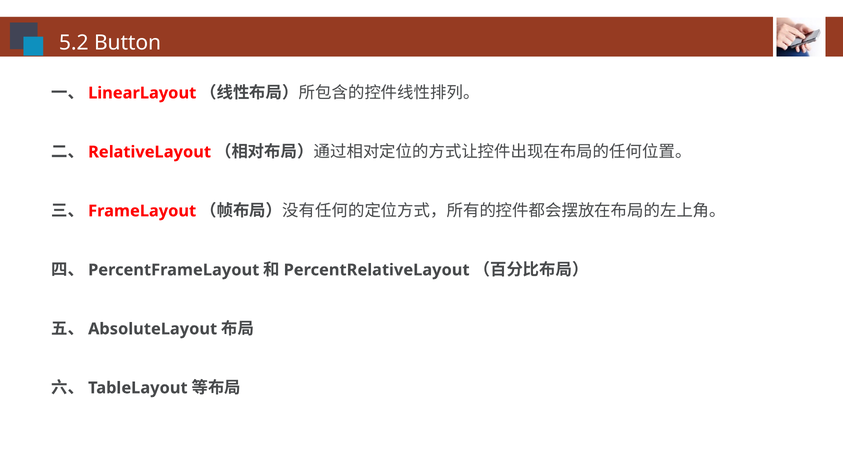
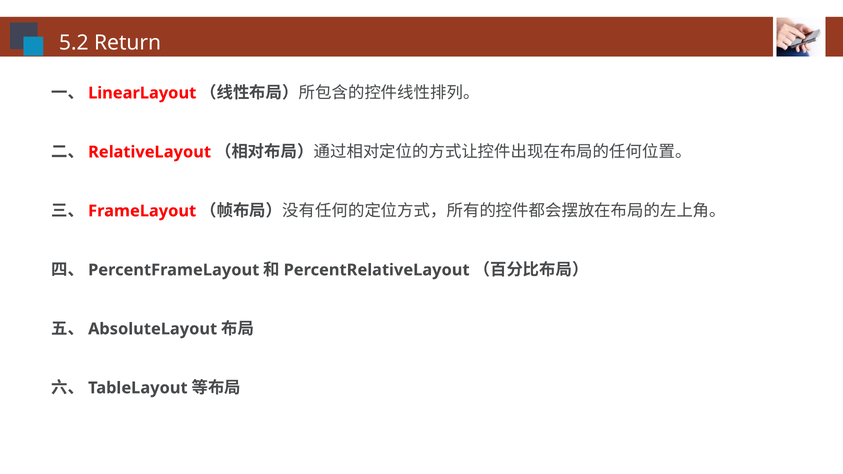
Button: Button -> Return
